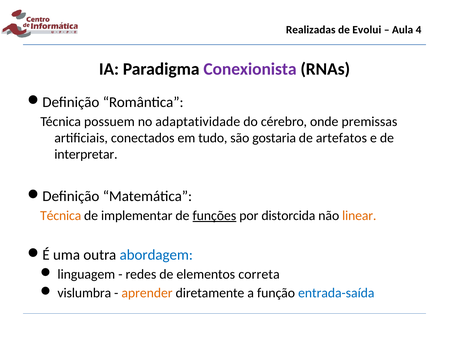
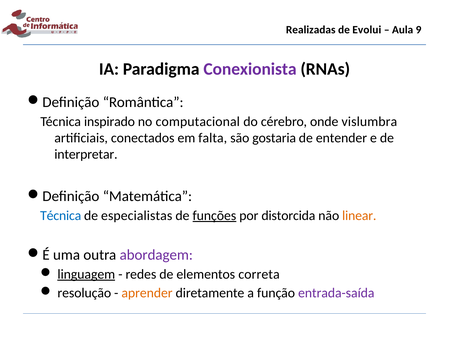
4: 4 -> 9
possuem: possuem -> inspirado
adaptatividade: adaptatividade -> computacional
premissas: premissas -> vislumbra
tudo: tudo -> falta
artefatos: artefatos -> entender
Técnica at (61, 215) colour: orange -> blue
implementar: implementar -> especialistas
abordagem colour: blue -> purple
linguagem underline: none -> present
vislumbra: vislumbra -> resolução
entrada-saída colour: blue -> purple
